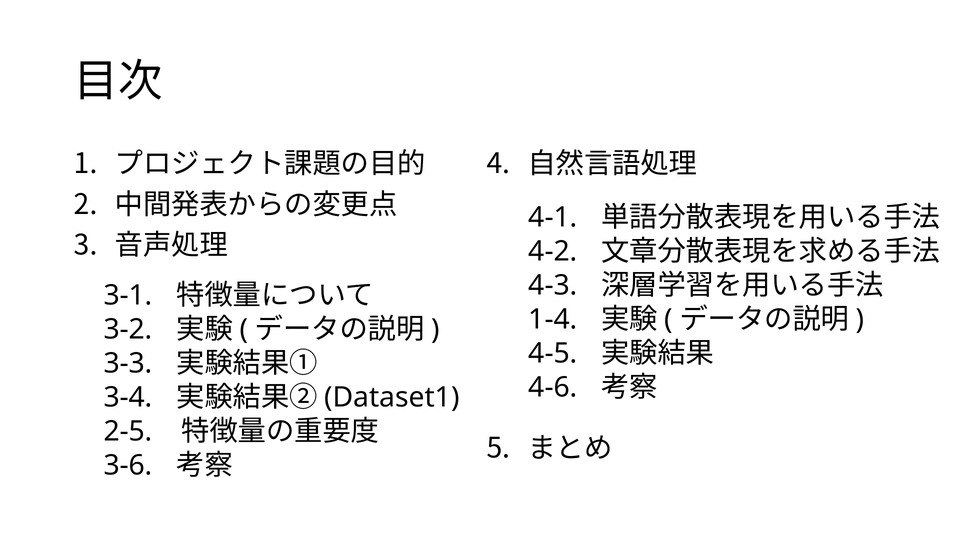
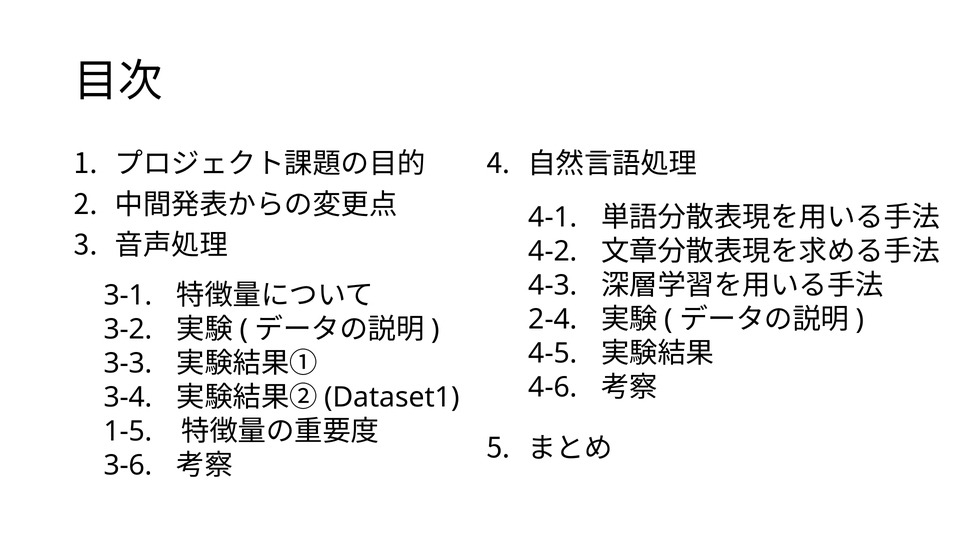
1-4: 1-4 -> 2-4
2-5: 2-5 -> 1-5
